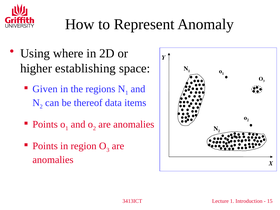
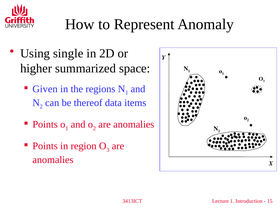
where: where -> single
establishing: establishing -> summarized
